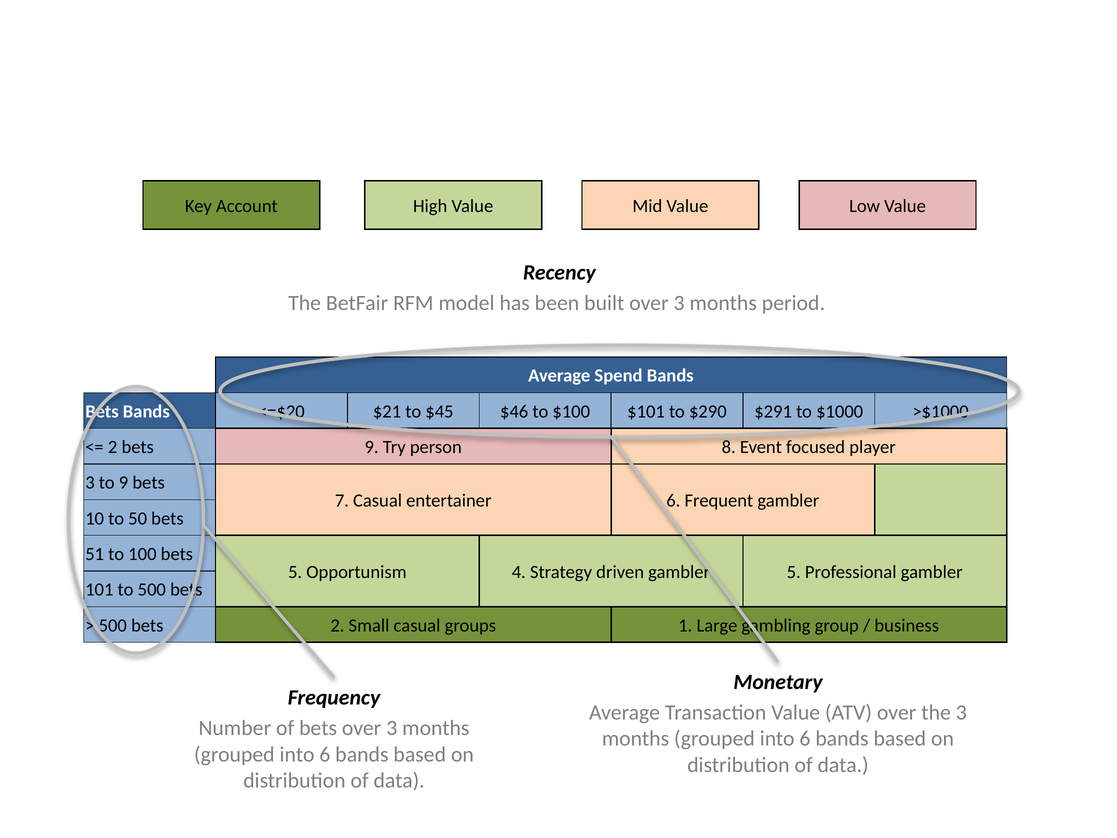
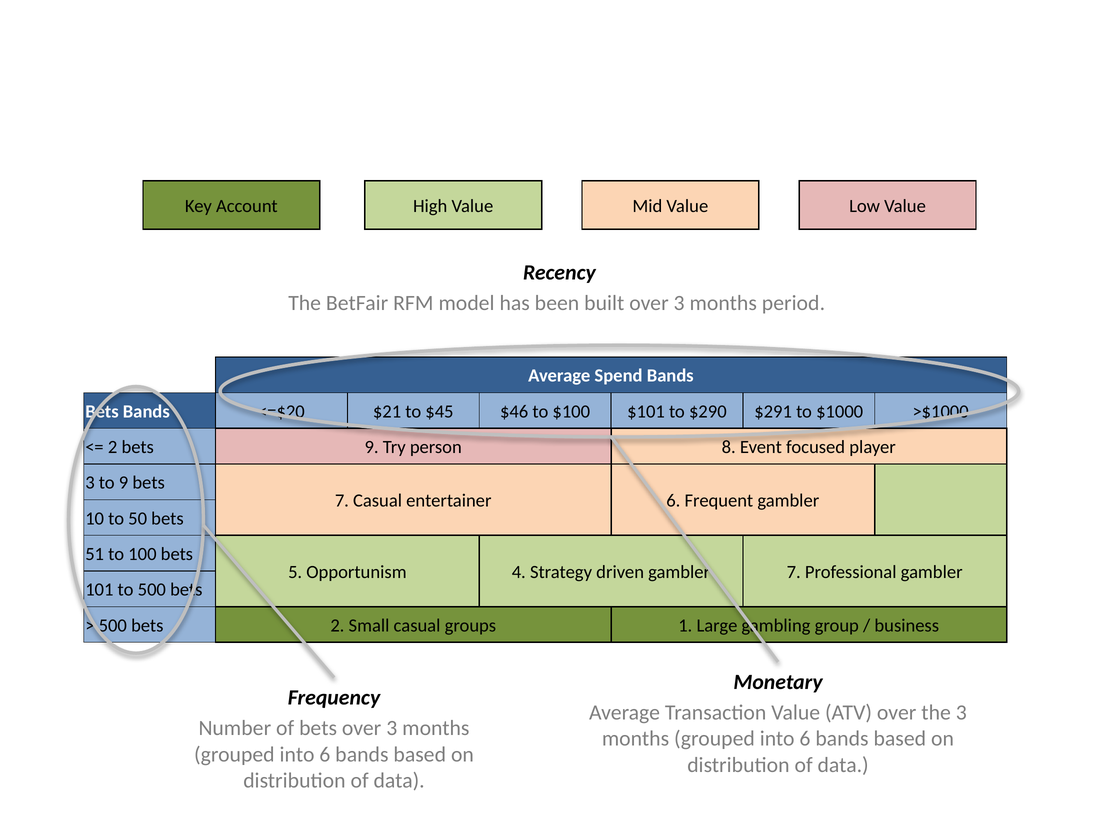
5 at (794, 572): 5 -> 7
